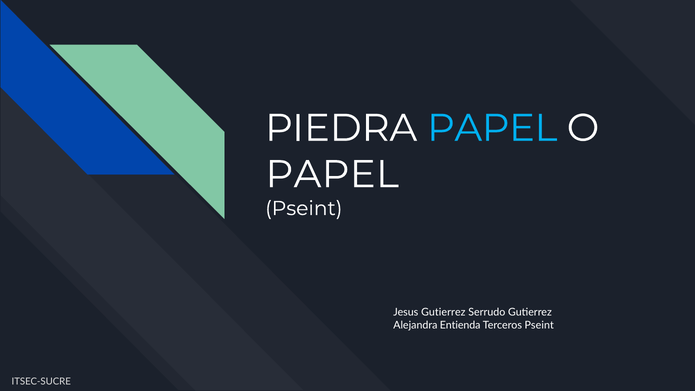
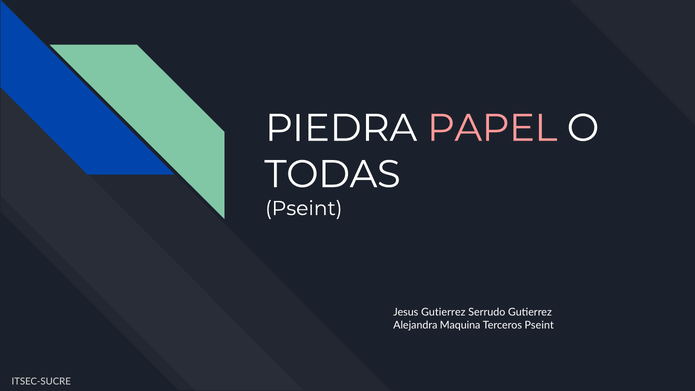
PAPEL at (492, 128) colour: light blue -> pink
PAPEL at (332, 174): PAPEL -> TODAS
Entienda: Entienda -> Maquina
